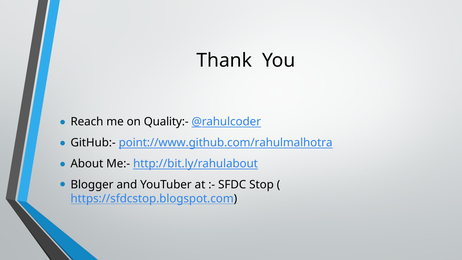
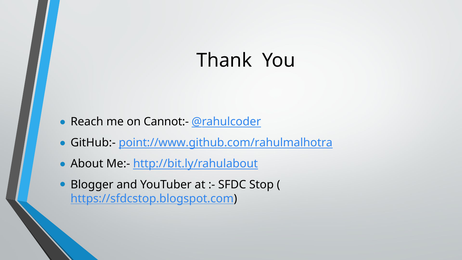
Quality:-: Quality:- -> Cannot:-
